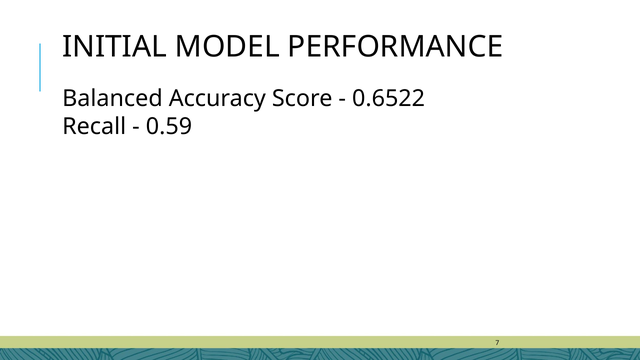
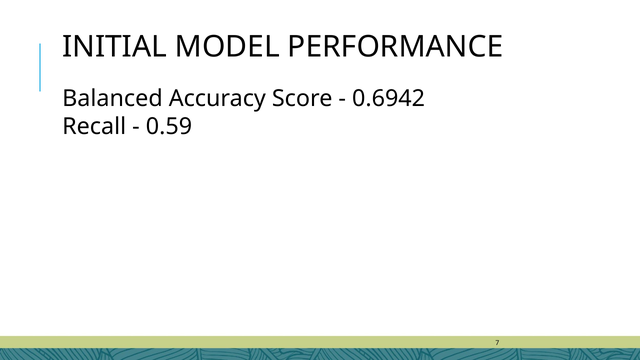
0.6522: 0.6522 -> 0.6942
